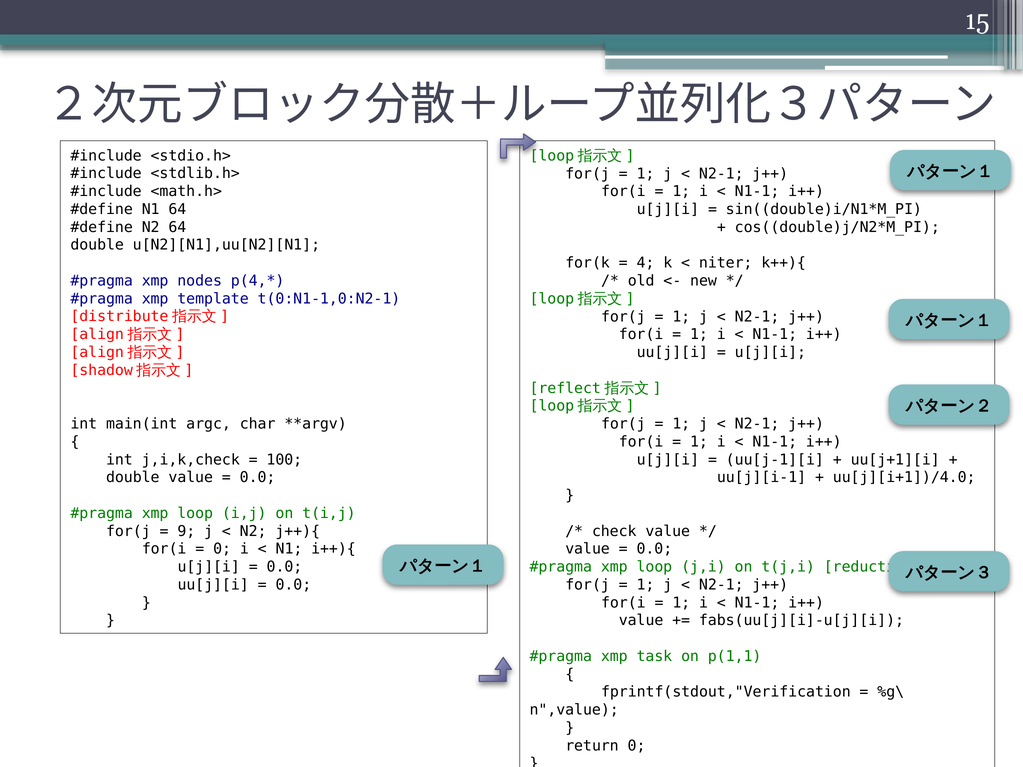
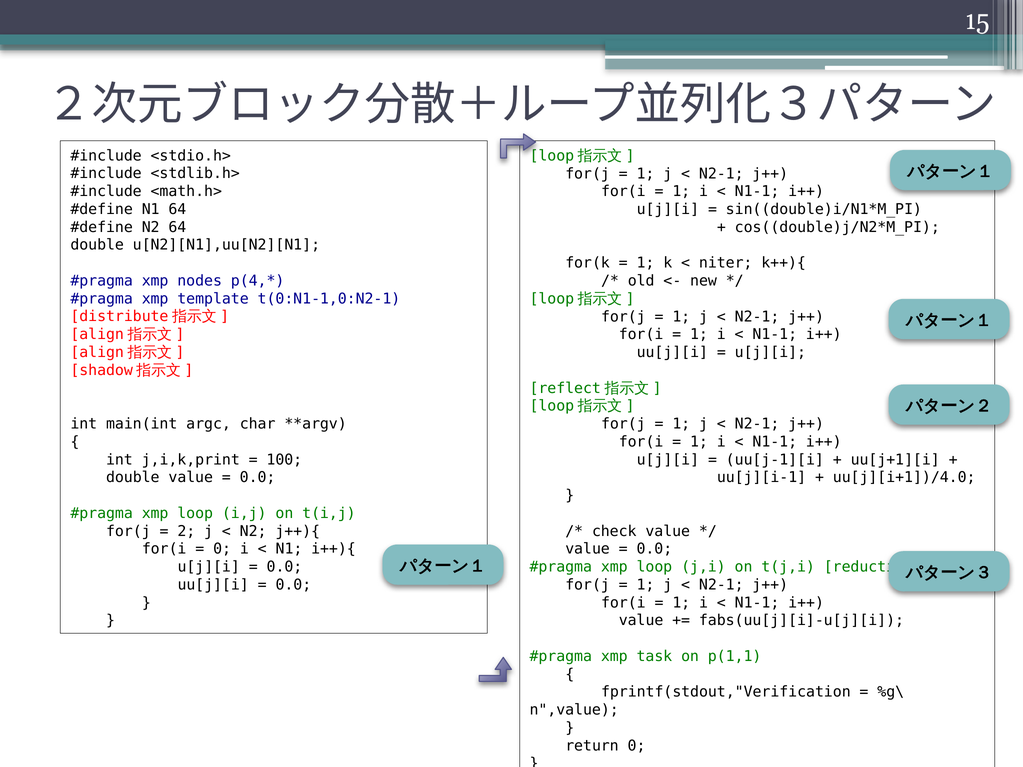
4 at (646, 263): 4 -> 1
j,i,k,check: j,i,k,check -> j,i,k,print
9: 9 -> 2
